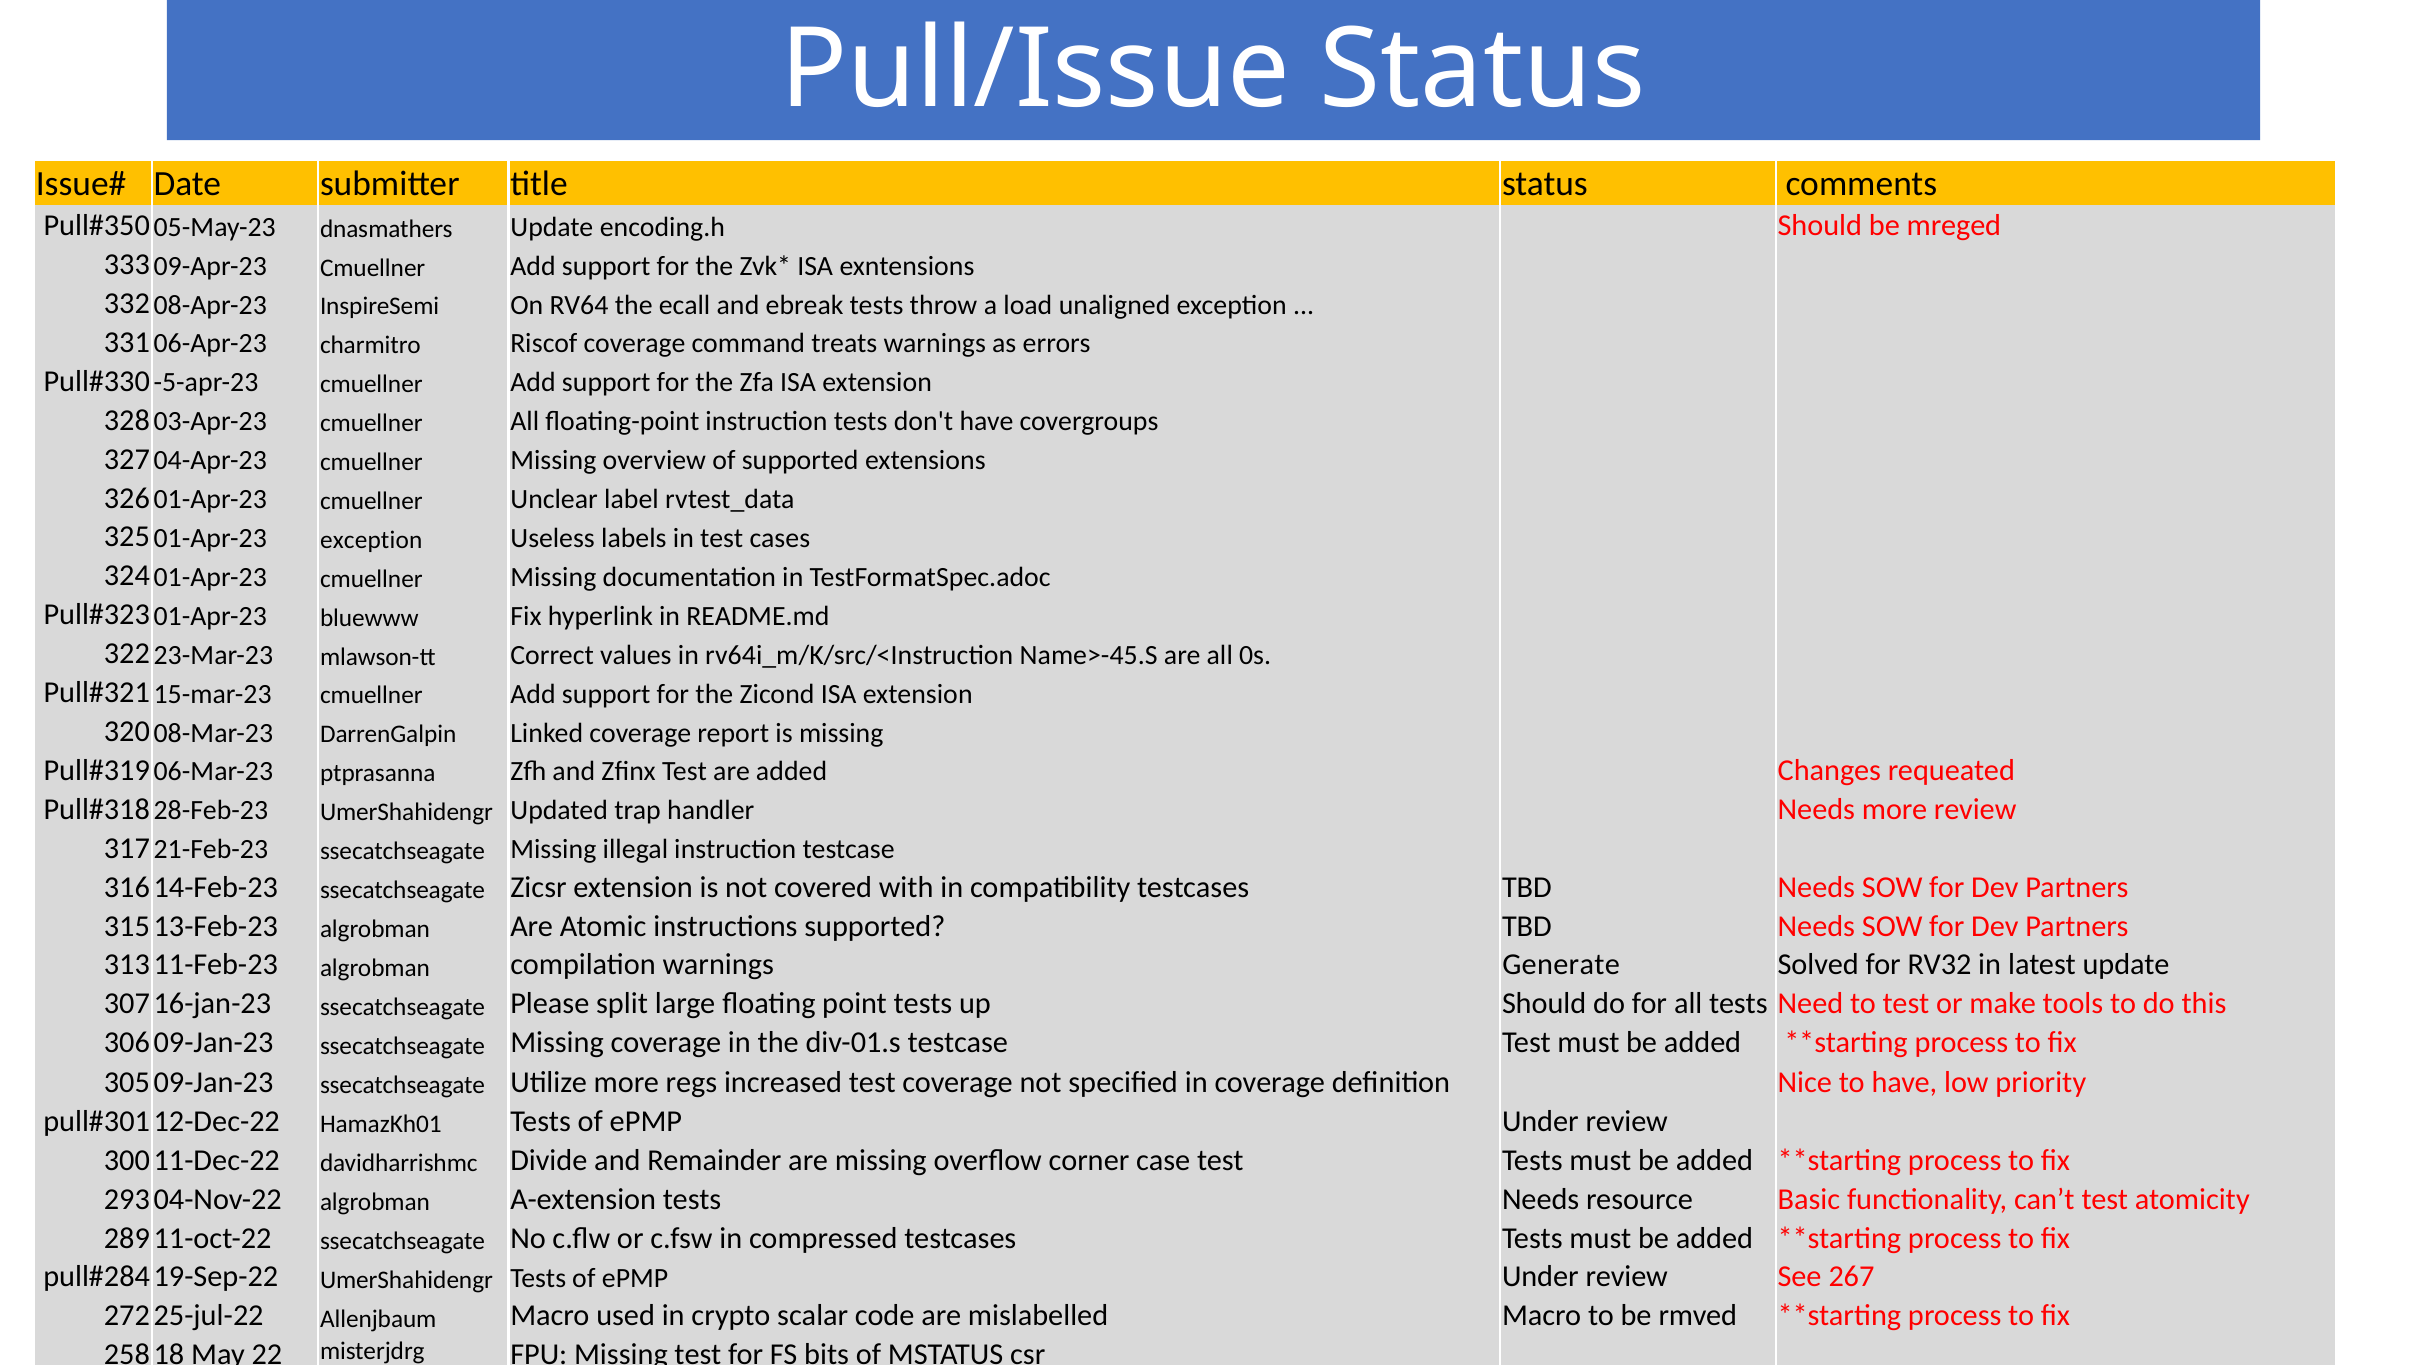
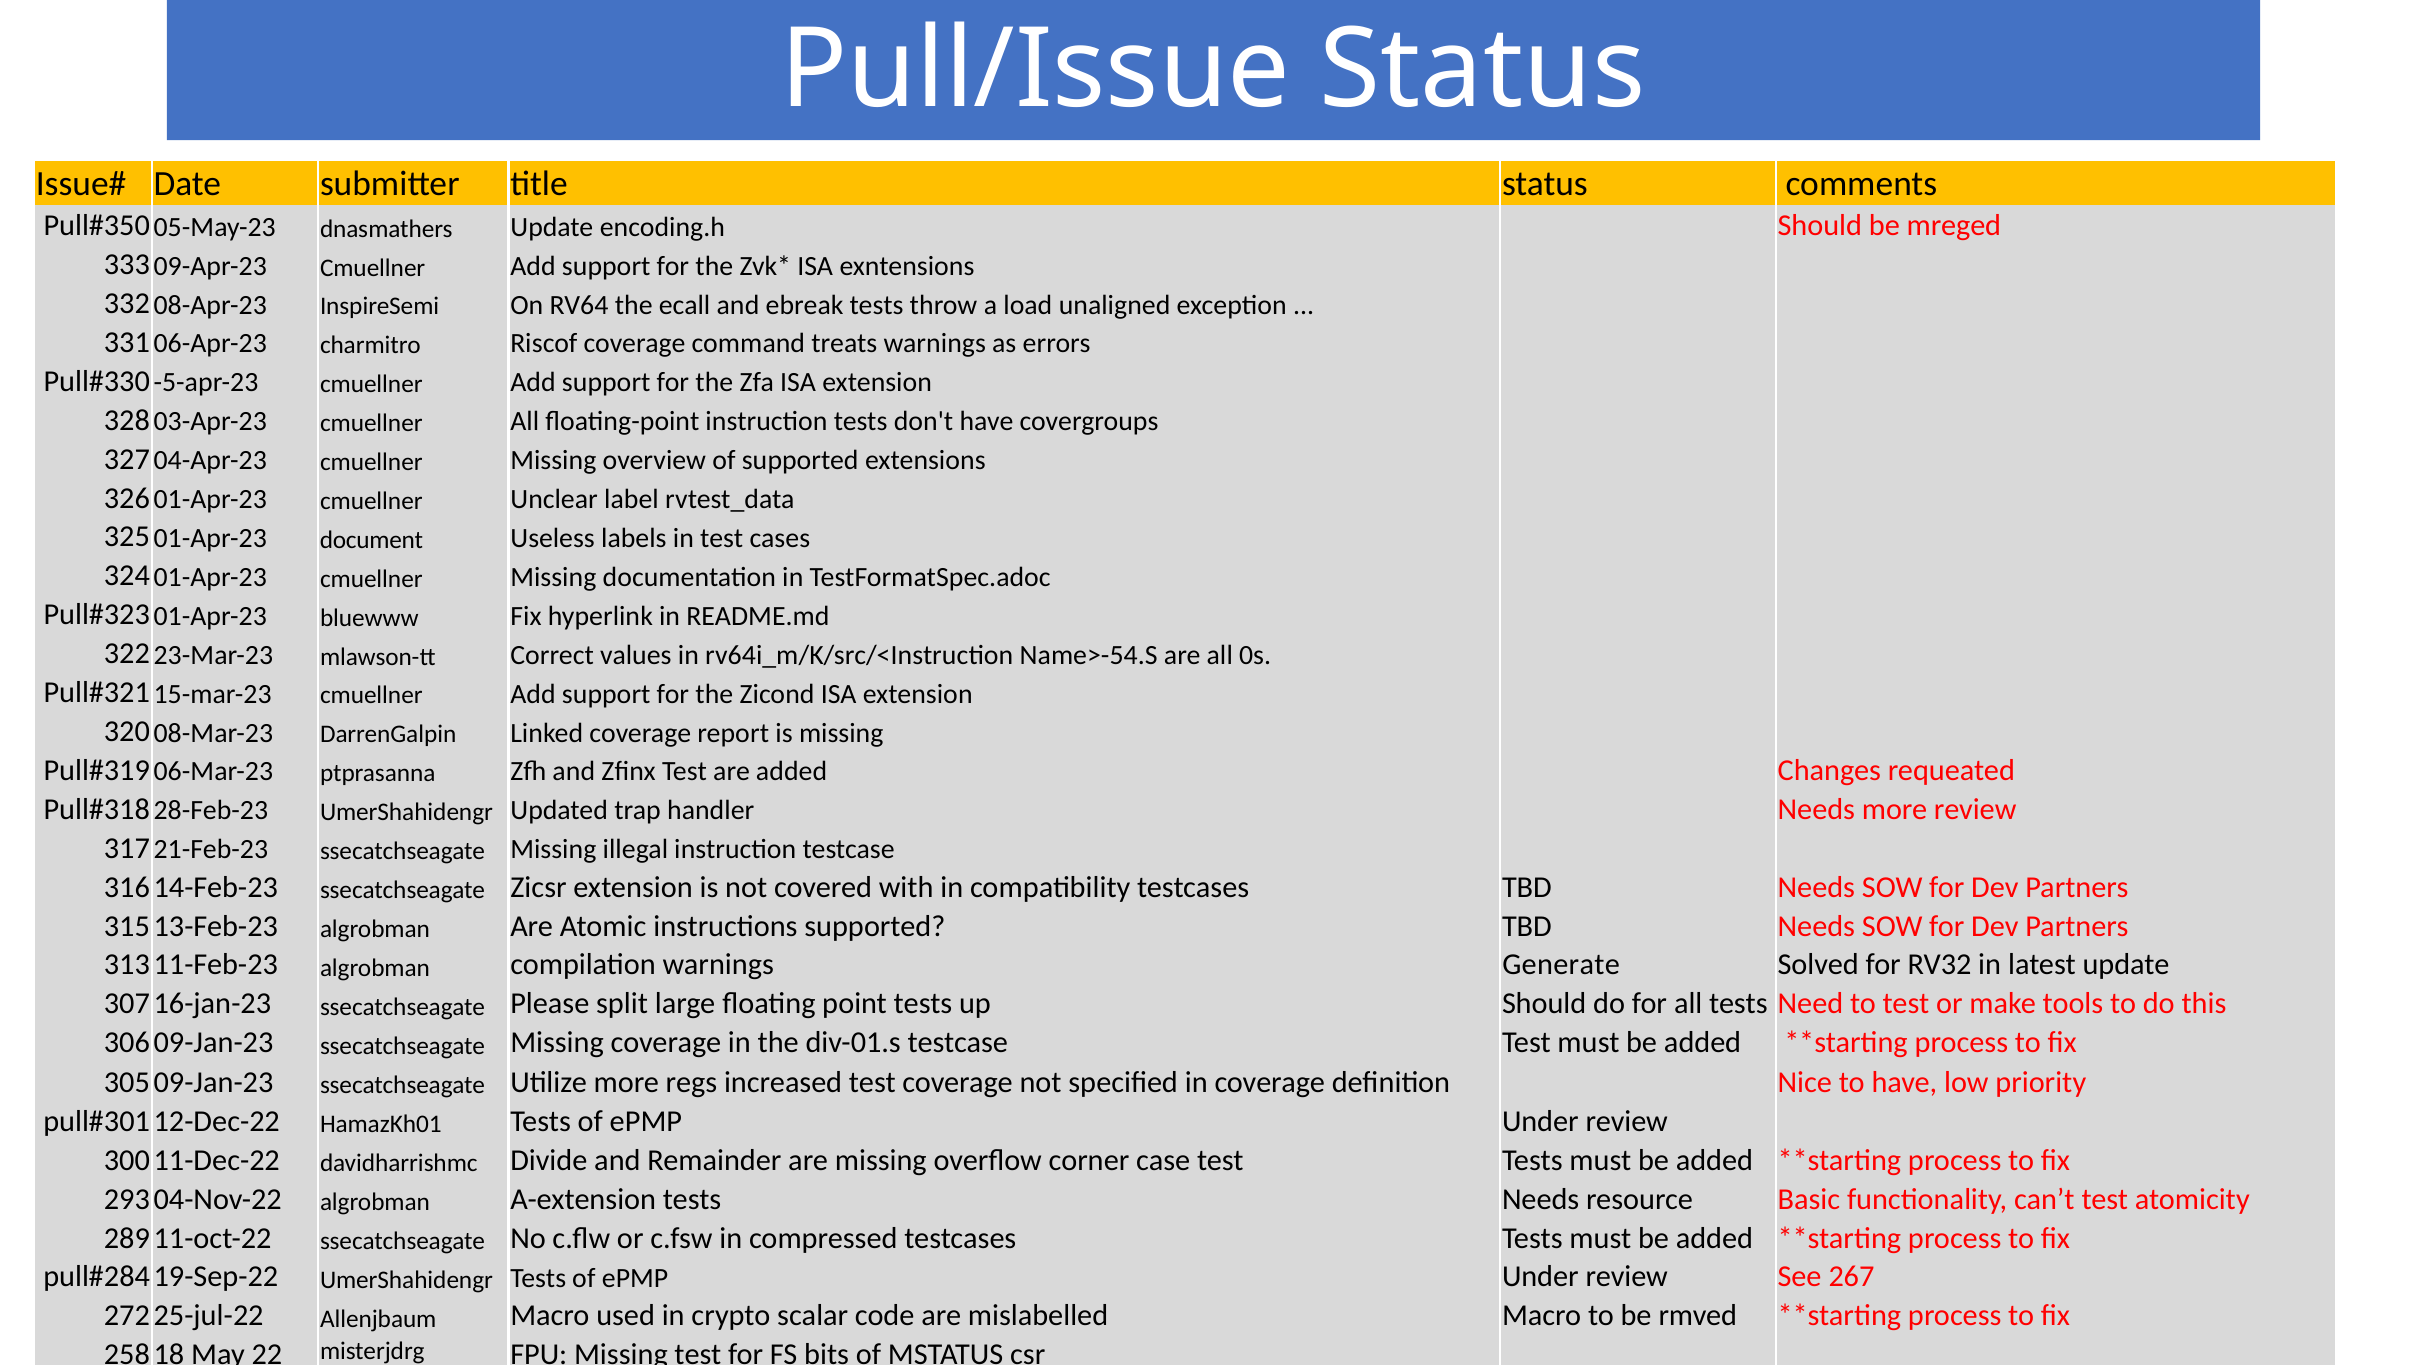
exception at (371, 540): exception -> document
Name>-45.S: Name>-45.S -> Name>-54.S
